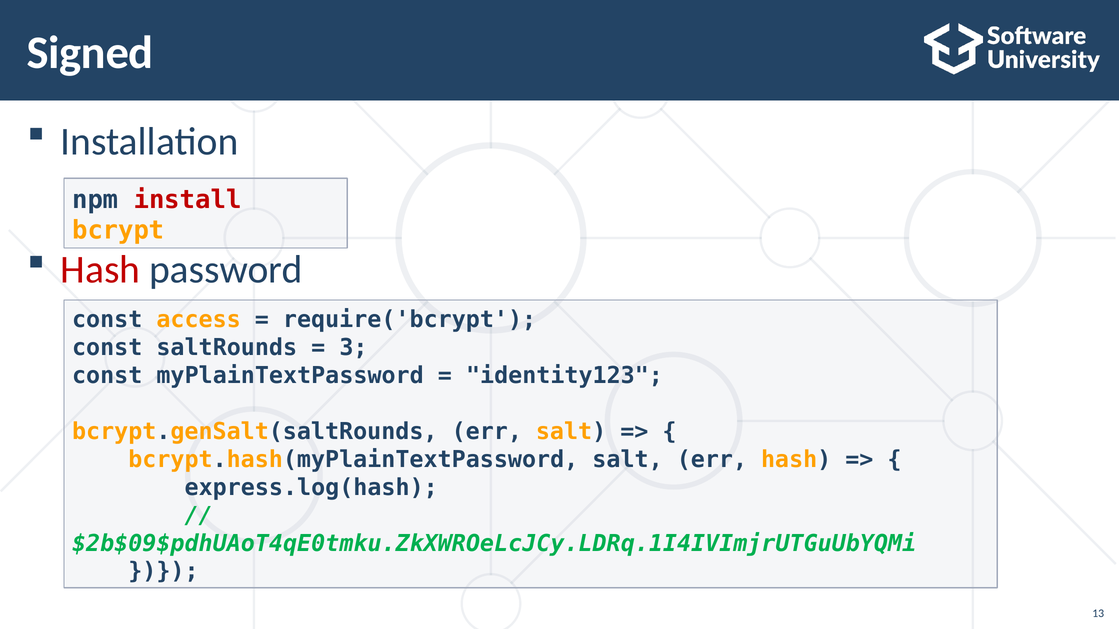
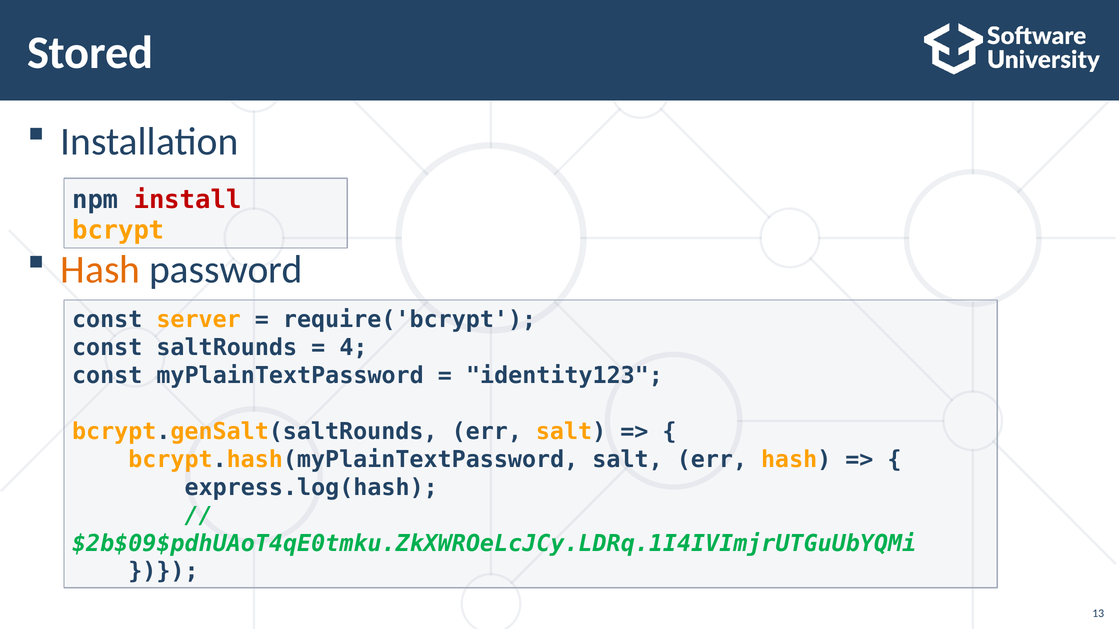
Signed: Signed -> Stored
Hash at (100, 270) colour: red -> orange
access: access -> server
3: 3 -> 4
